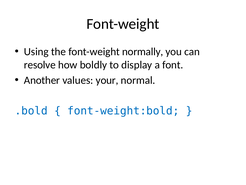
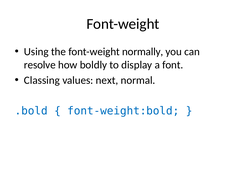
Another: Another -> Classing
your: your -> next
